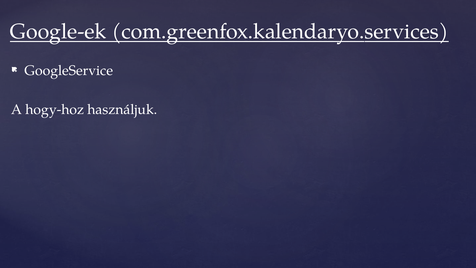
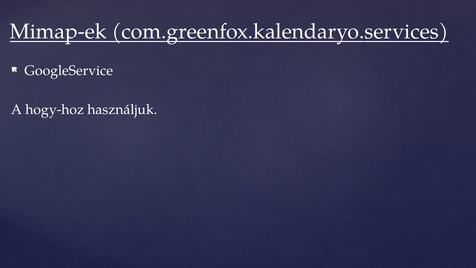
Google-ek: Google-ek -> Mimap-ek
